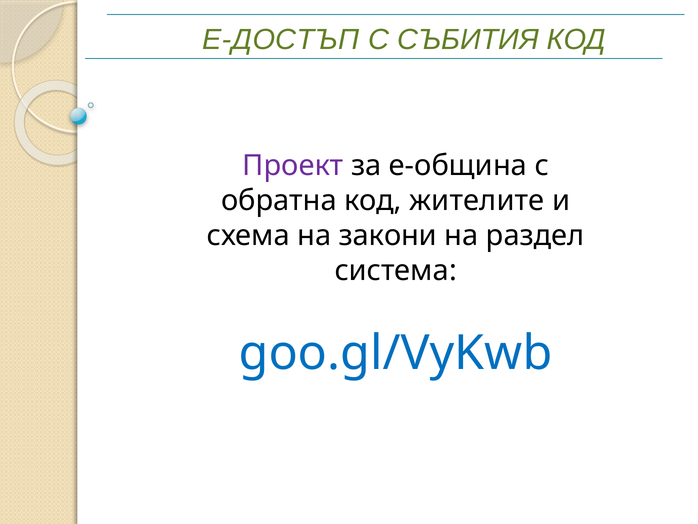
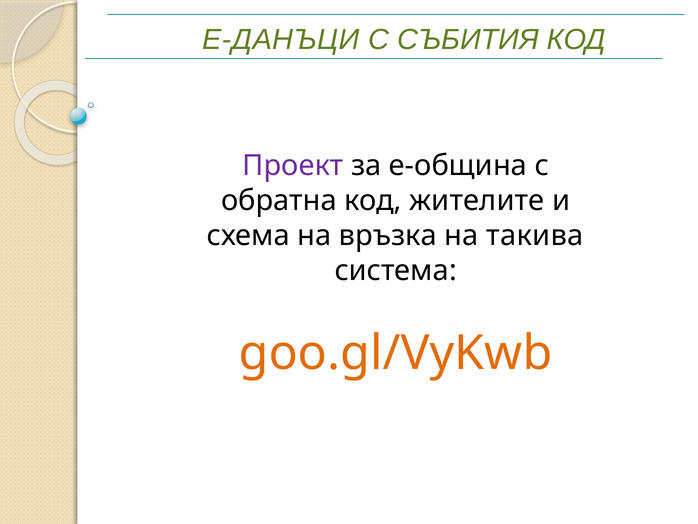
Е-ДОСТЪП: Е-ДОСТЪП -> Е-ДАНЪЦИ
закони: закони -> връзка
раздел: раздел -> такива
goo.gl/VyKwb colour: blue -> orange
